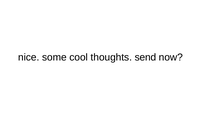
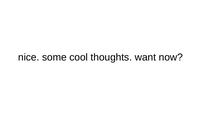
send: send -> want
